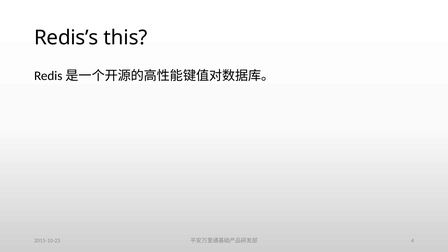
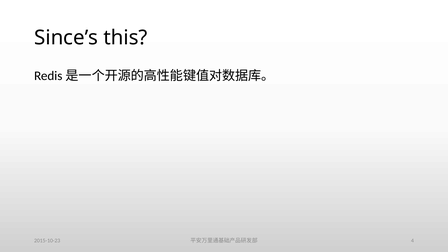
Redis’s: Redis’s -> Since’s
